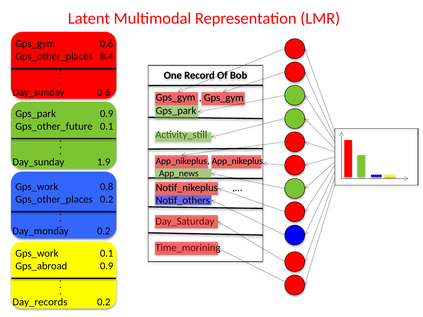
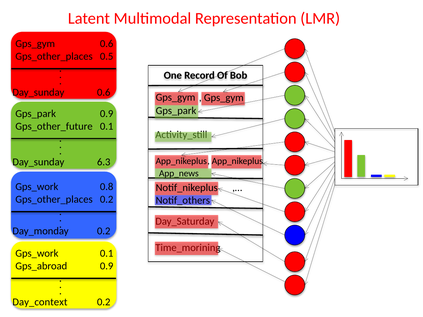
8.4: 8.4 -> 0.5
1.9: 1.9 -> 6.3
Day_records: Day_records -> Day_context
